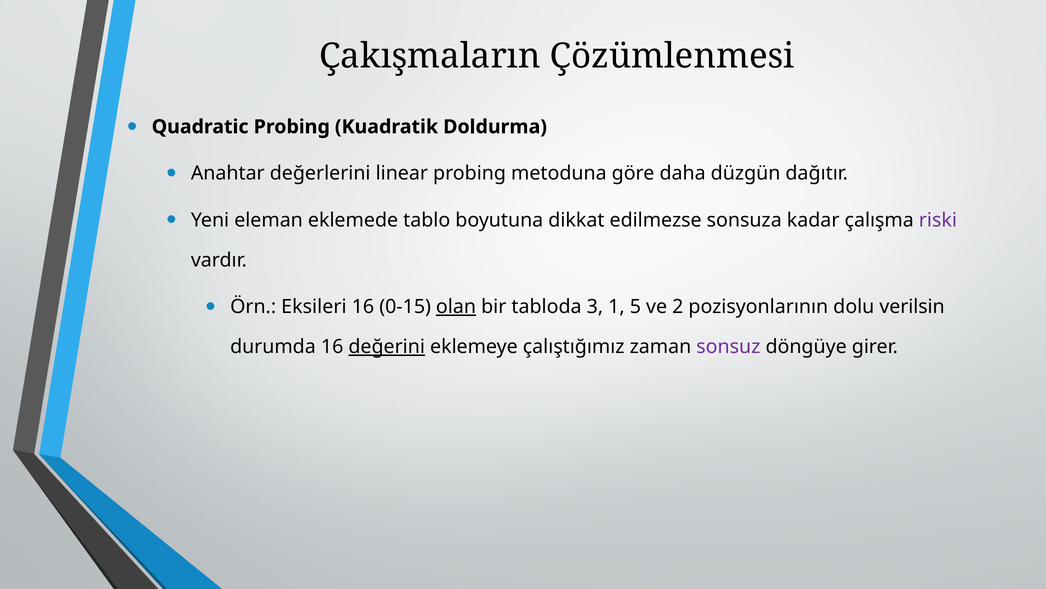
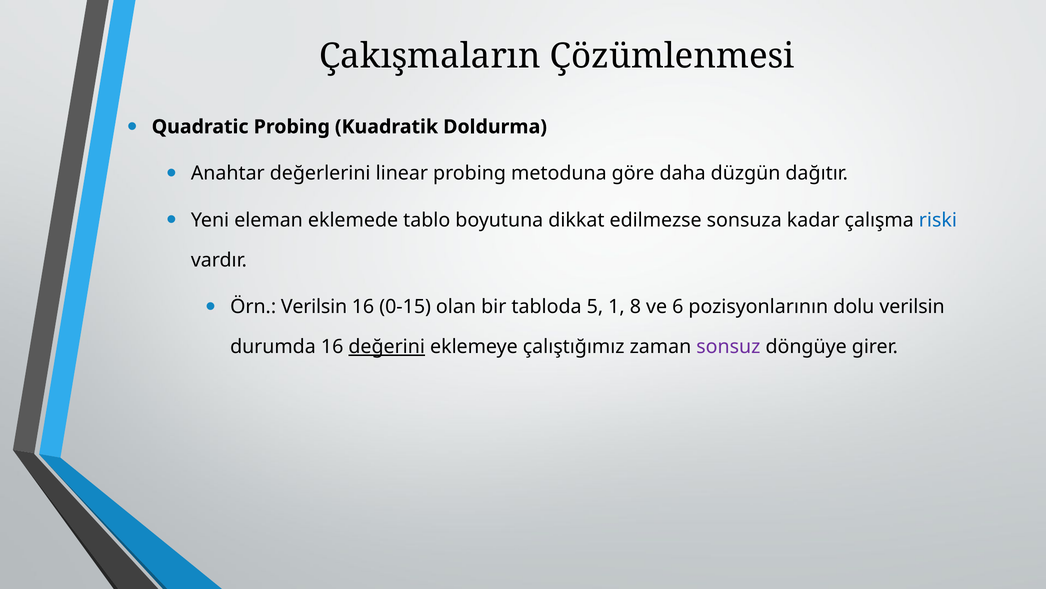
riski colour: purple -> blue
Örn Eksileri: Eksileri -> Verilsin
olan underline: present -> none
3: 3 -> 5
5: 5 -> 8
2: 2 -> 6
